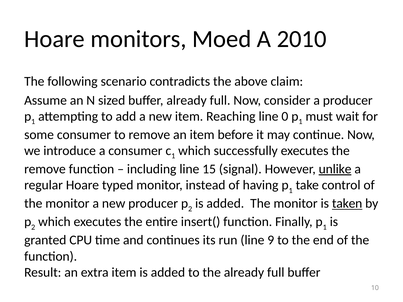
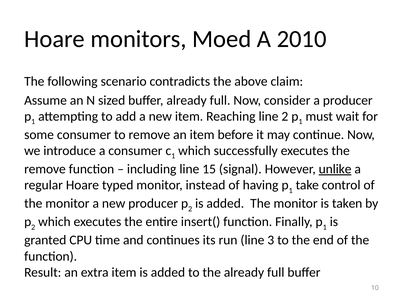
line 0: 0 -> 2
taken underline: present -> none
9: 9 -> 3
